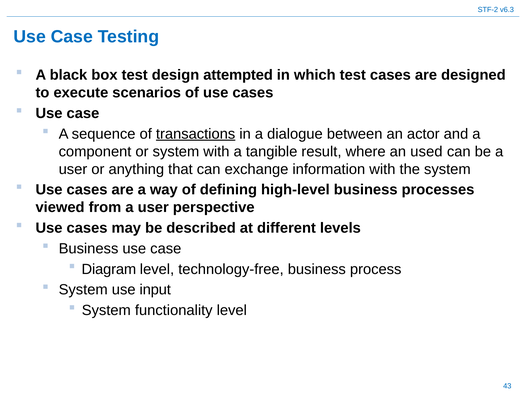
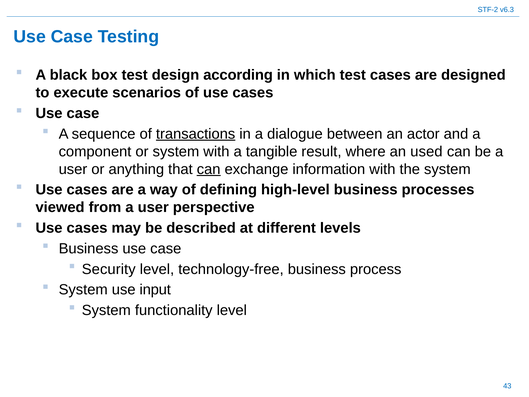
attempted: attempted -> according
can at (209, 169) underline: none -> present
Diagram: Diagram -> Security
